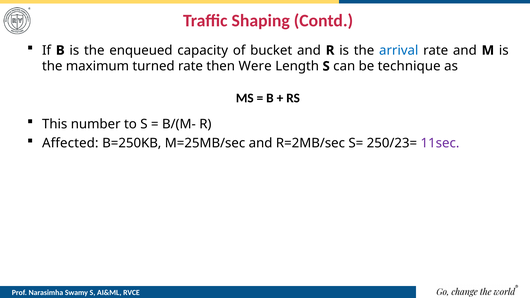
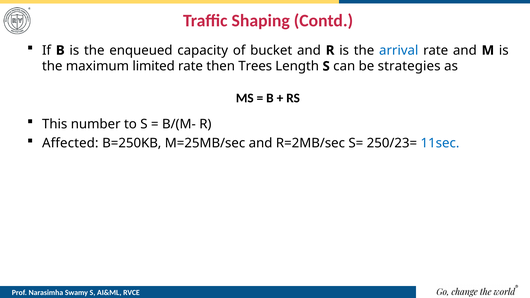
turned: turned -> limited
Were: Were -> Trees
technique: technique -> strategies
11sec colour: purple -> blue
